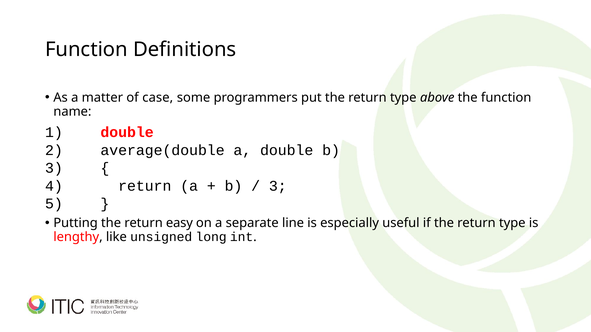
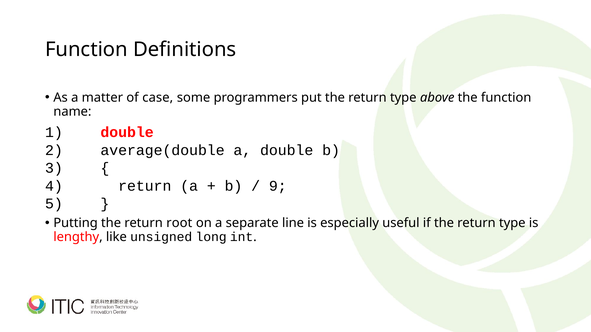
3 at (278, 186): 3 -> 9
easy: easy -> root
